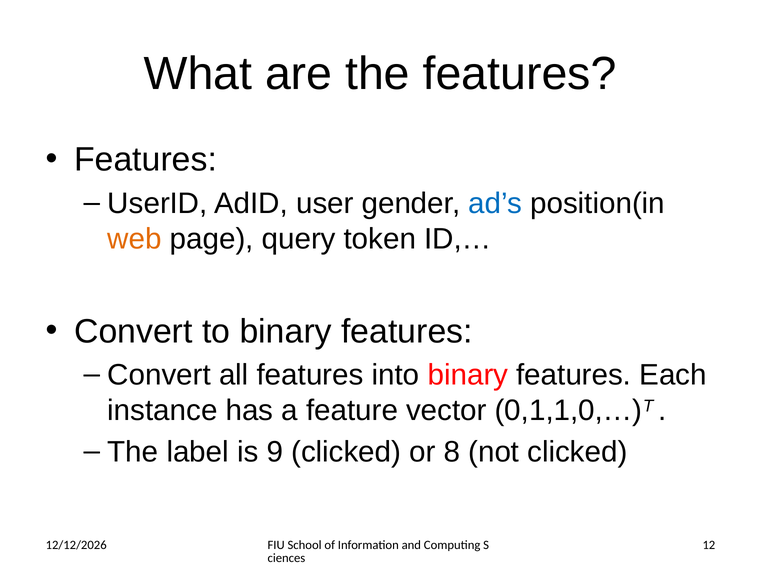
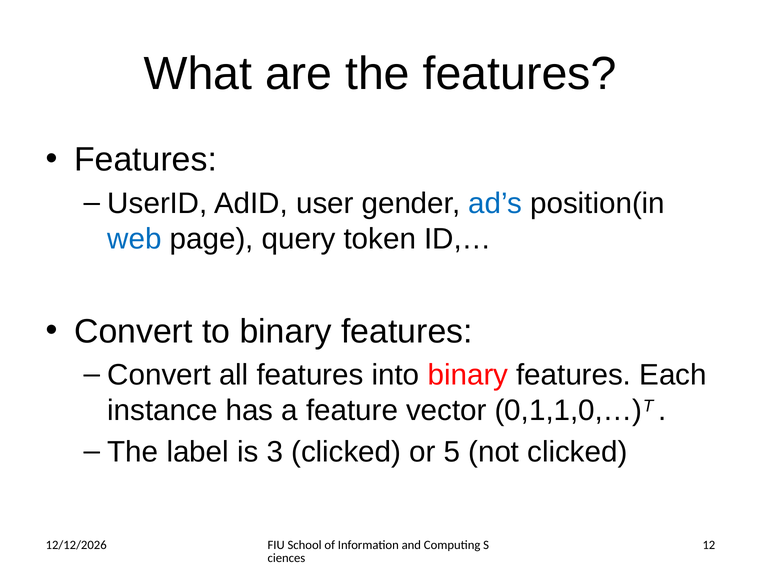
web colour: orange -> blue
9: 9 -> 3
8: 8 -> 5
